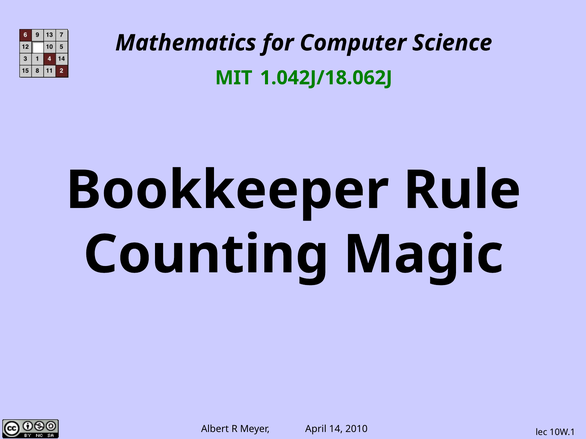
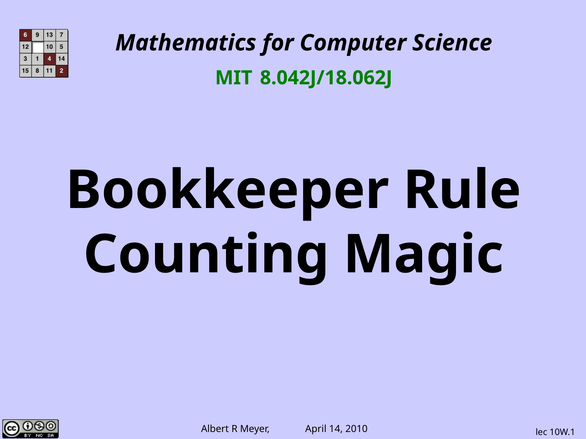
1.042J/18.062J: 1.042J/18.062J -> 8.042J/18.062J
